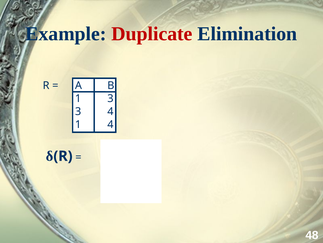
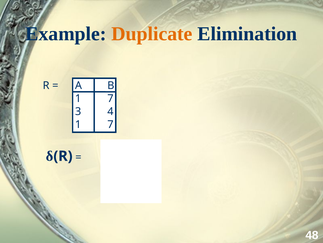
Duplicate colour: red -> orange
3 at (110, 98): 3 -> 7
4 at (110, 124): 4 -> 7
